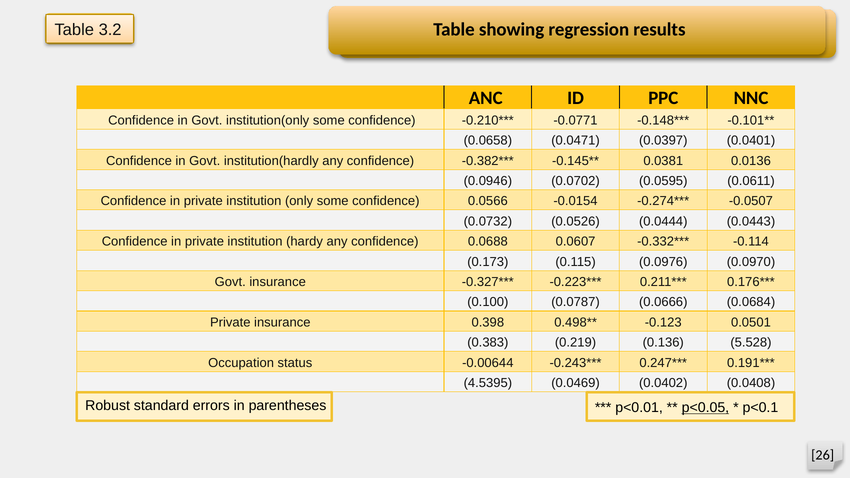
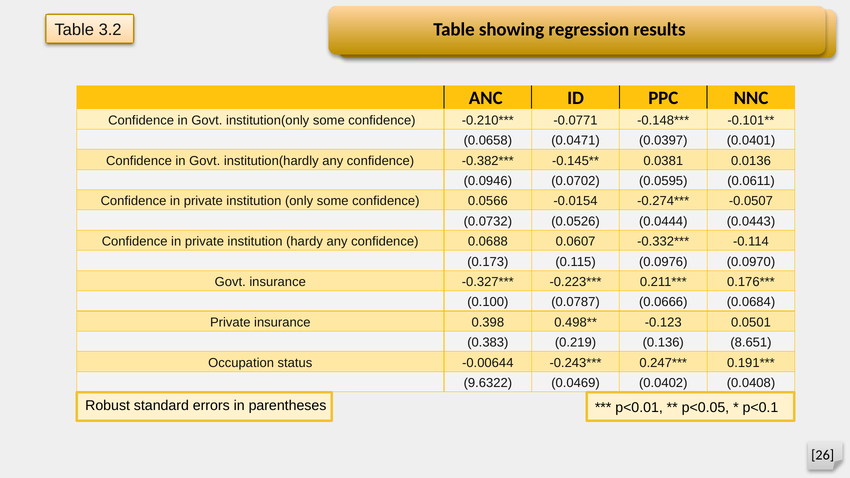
5.528: 5.528 -> 8.651
4.5395: 4.5395 -> 9.6322
p<0.05 underline: present -> none
